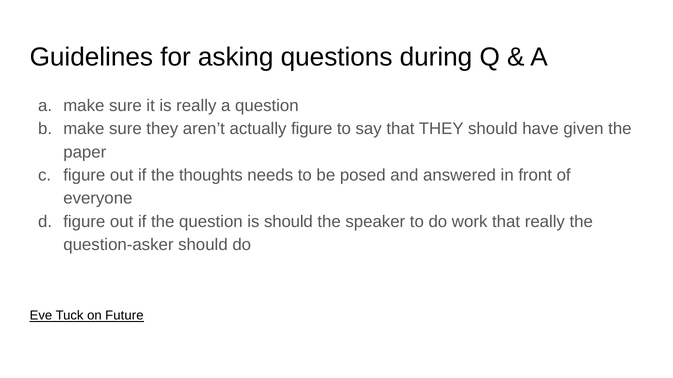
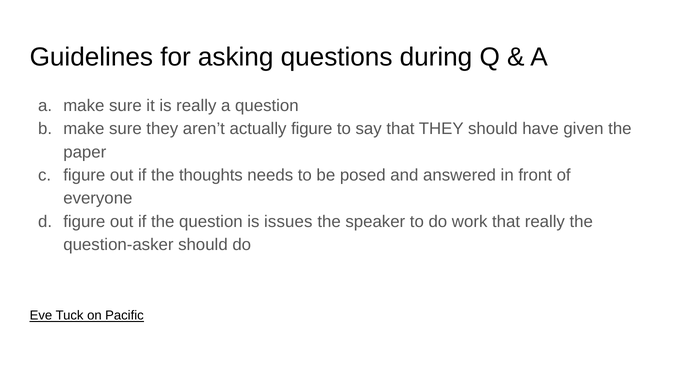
is should: should -> issues
Future: Future -> Pacific
